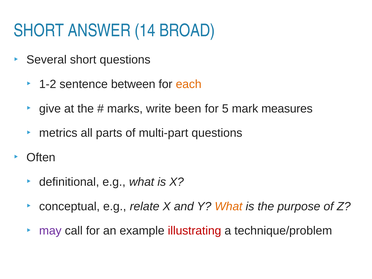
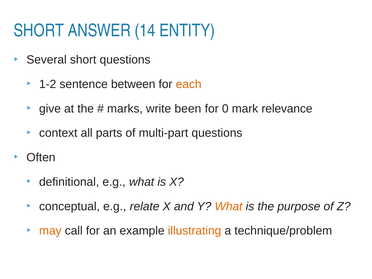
BROAD: BROAD -> ENTITY
5: 5 -> 0
measures: measures -> relevance
metrics: metrics -> context
may colour: purple -> orange
illustrating colour: red -> orange
